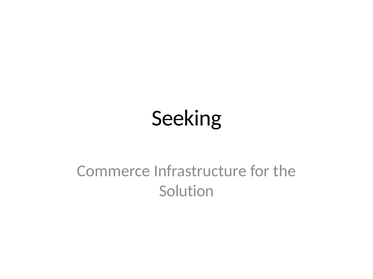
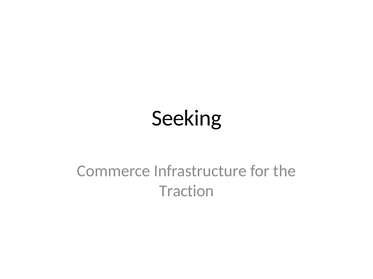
Solution: Solution -> Traction
